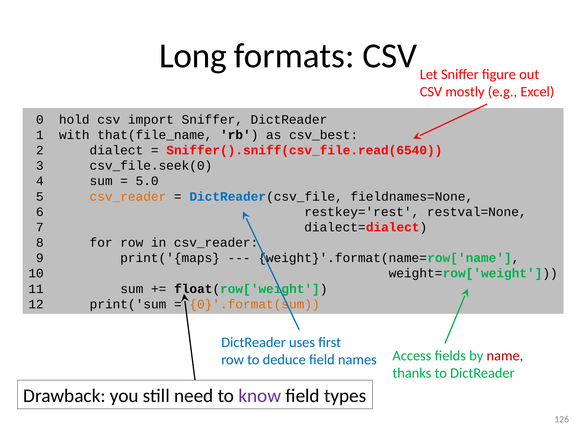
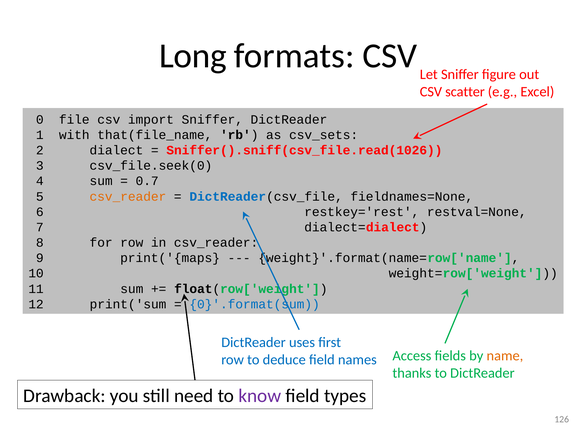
mostly: mostly -> scatter
hold: hold -> file
csv_best: csv_best -> csv_sets
Sniffer().sniff(csv_file.read(6540: Sniffer().sniff(csv_file.read(6540 -> Sniffer().sniff(csv_file.read(1026
5.0: 5.0 -> 0.7
0}'.format(sum colour: orange -> blue
name colour: red -> orange
